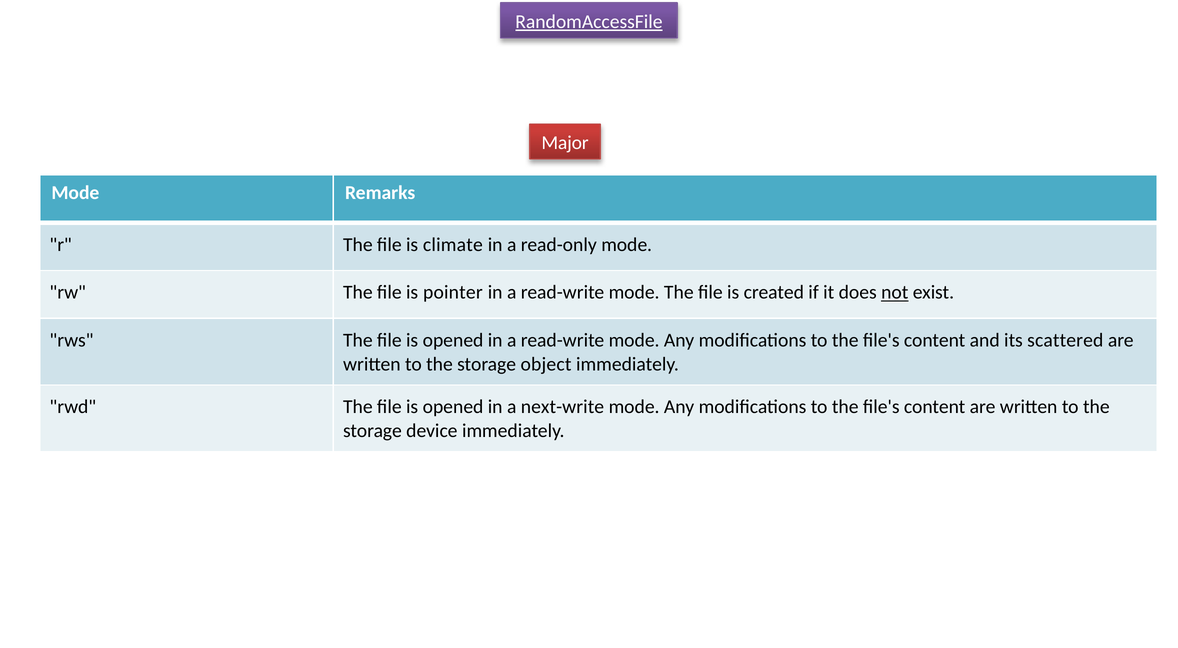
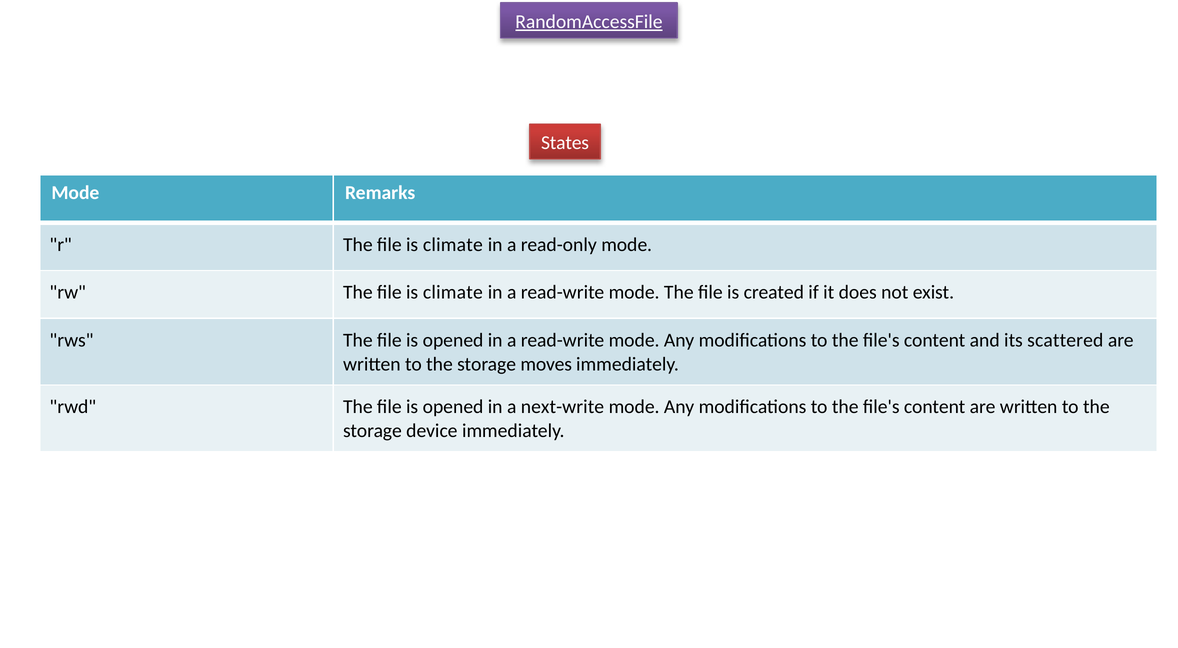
Major: Major -> States
pointer at (453, 292): pointer -> climate
not underline: present -> none
object: object -> moves
